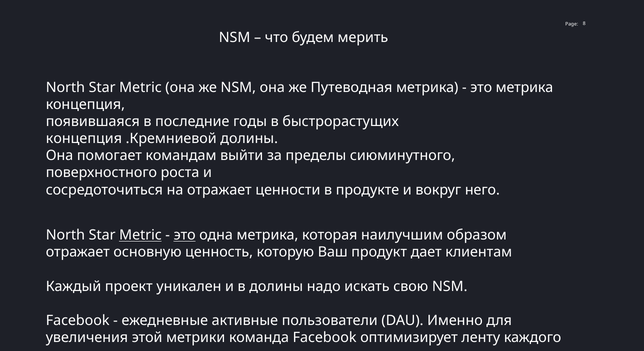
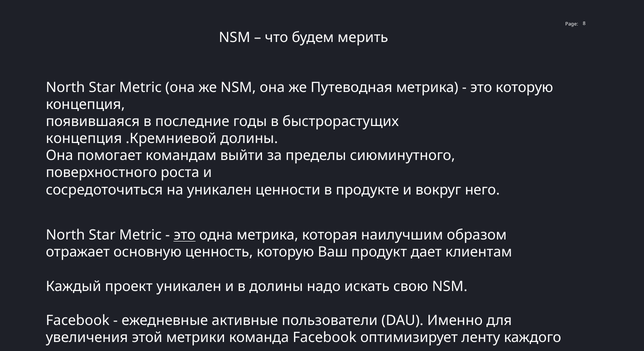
это метрика: метрика -> которую
на отражает: отражает -> уникален
Metric at (140, 235) underline: present -> none
